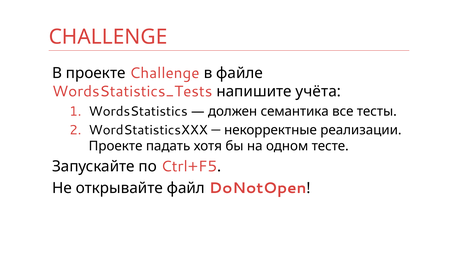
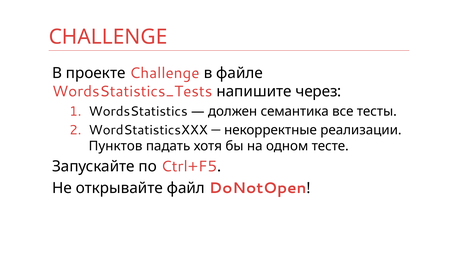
учёта: учёта -> через
Проекте at (116, 146): Проекте -> Пунктов
